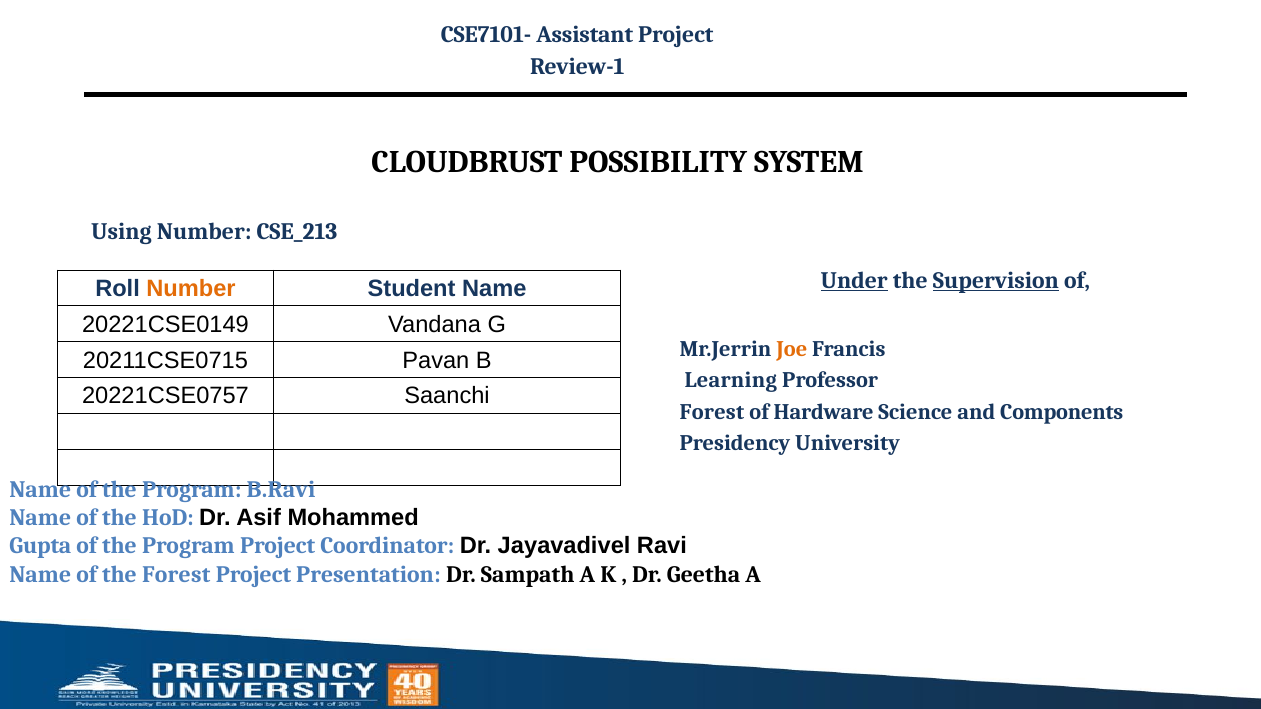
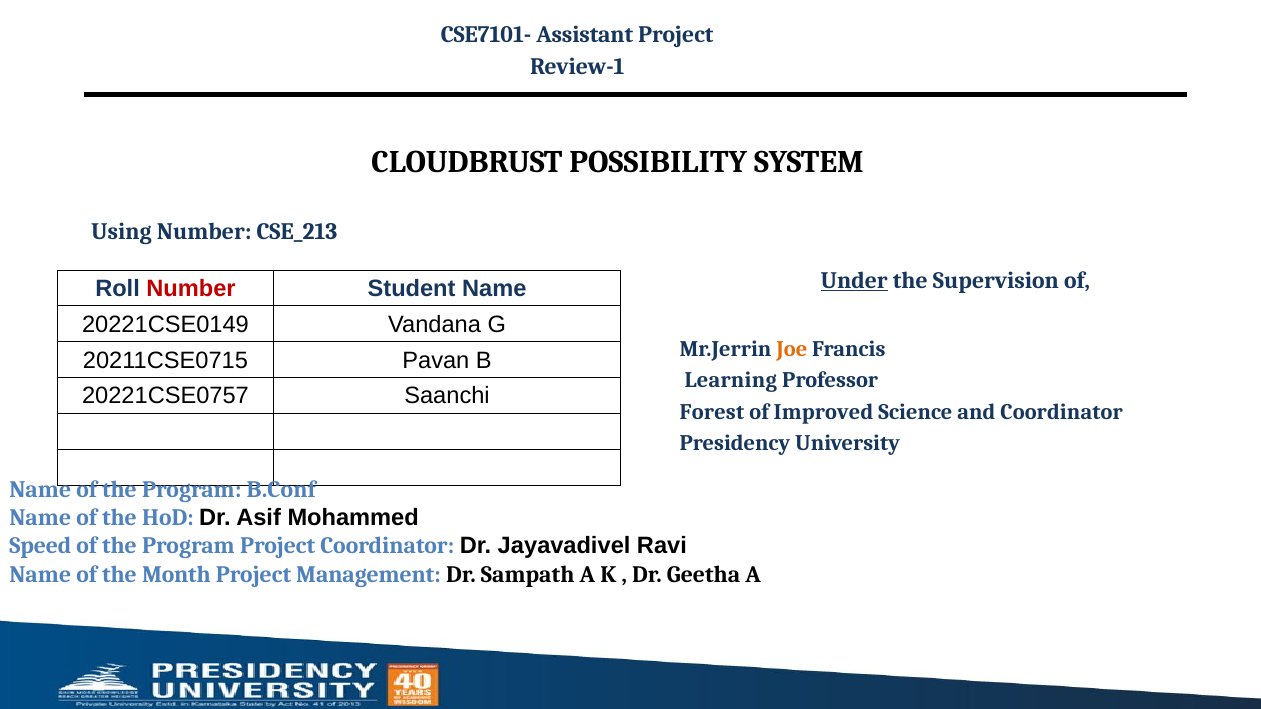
Supervision underline: present -> none
Number at (191, 288) colour: orange -> red
Hardware: Hardware -> Improved
and Components: Components -> Coordinator
B.Ravi: B.Ravi -> B.Conf
Gupta: Gupta -> Speed
the Forest: Forest -> Month
Presentation: Presentation -> Management
